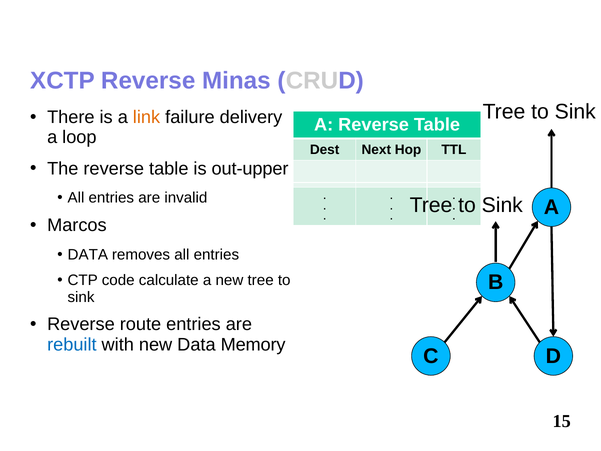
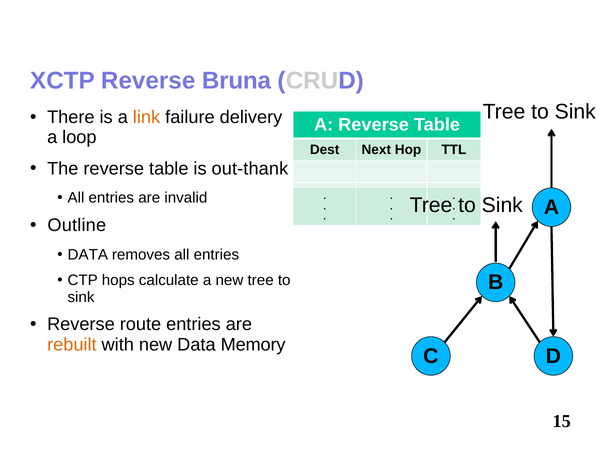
Minas: Minas -> Bruna
out-upper: out-upper -> out-thank
Marcos: Marcos -> Outline
code: code -> hops
rebuilt colour: blue -> orange
